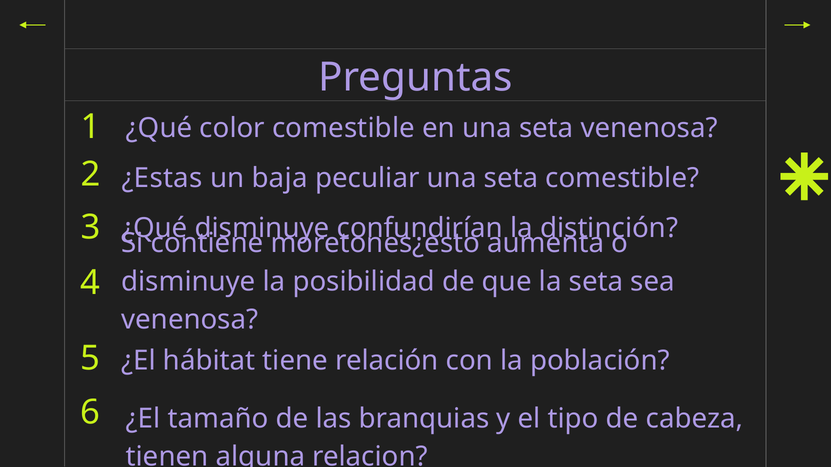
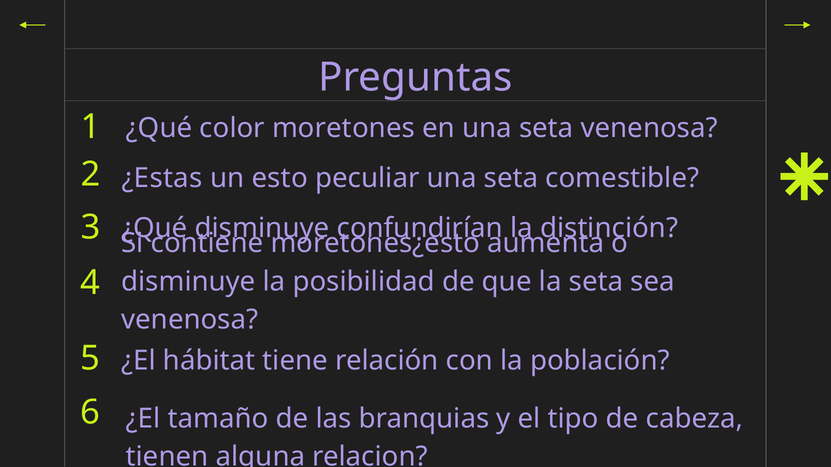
color comestible: comestible -> moretones
baja: baja -> esto
